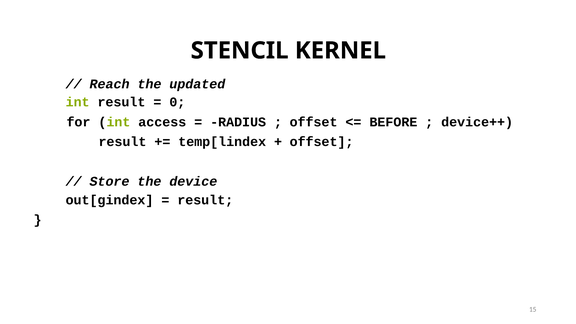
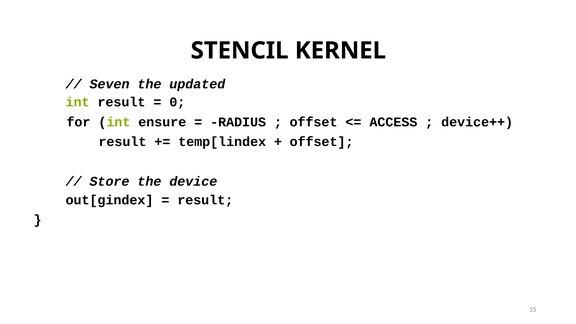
Reach: Reach -> Seven
access: access -> ensure
BEFORE: BEFORE -> ACCESS
